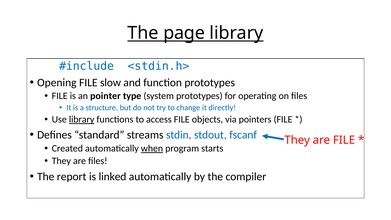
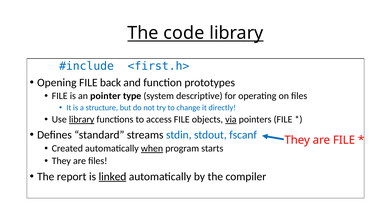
page: page -> code
<stdin.h>: <stdin.h> -> <first.h>
slow: slow -> back
system prototypes: prototypes -> descriptive
via underline: none -> present
linked underline: none -> present
